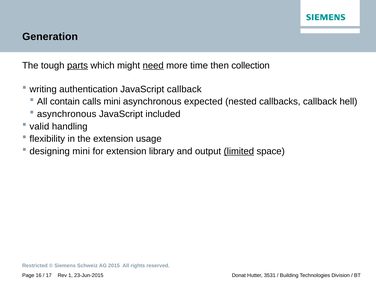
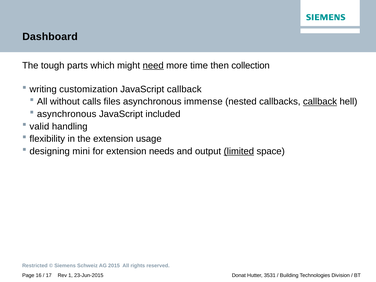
Generation: Generation -> Dashboard
parts underline: present -> none
authentication: authentication -> customization
contain: contain -> without
calls mini: mini -> files
expected: expected -> immense
callback at (320, 102) underline: none -> present
library: library -> needs
